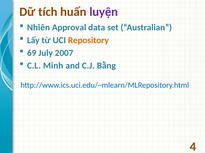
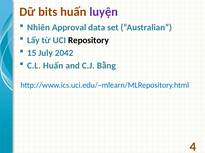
tích: tích -> bits
Repository colour: orange -> black
69: 69 -> 15
2007: 2007 -> 2042
C.L Minh: Minh -> Huấn
